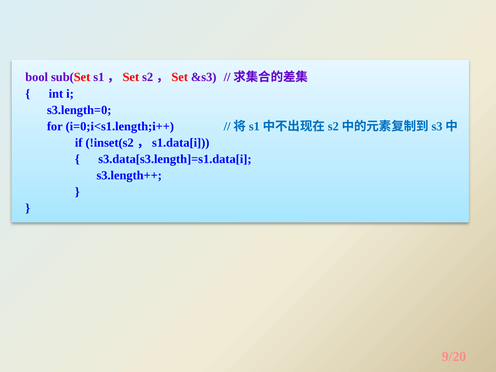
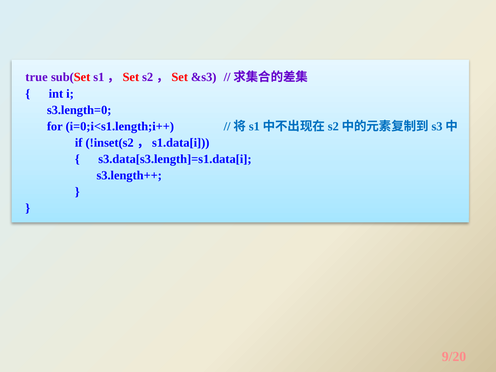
bool: bool -> true
